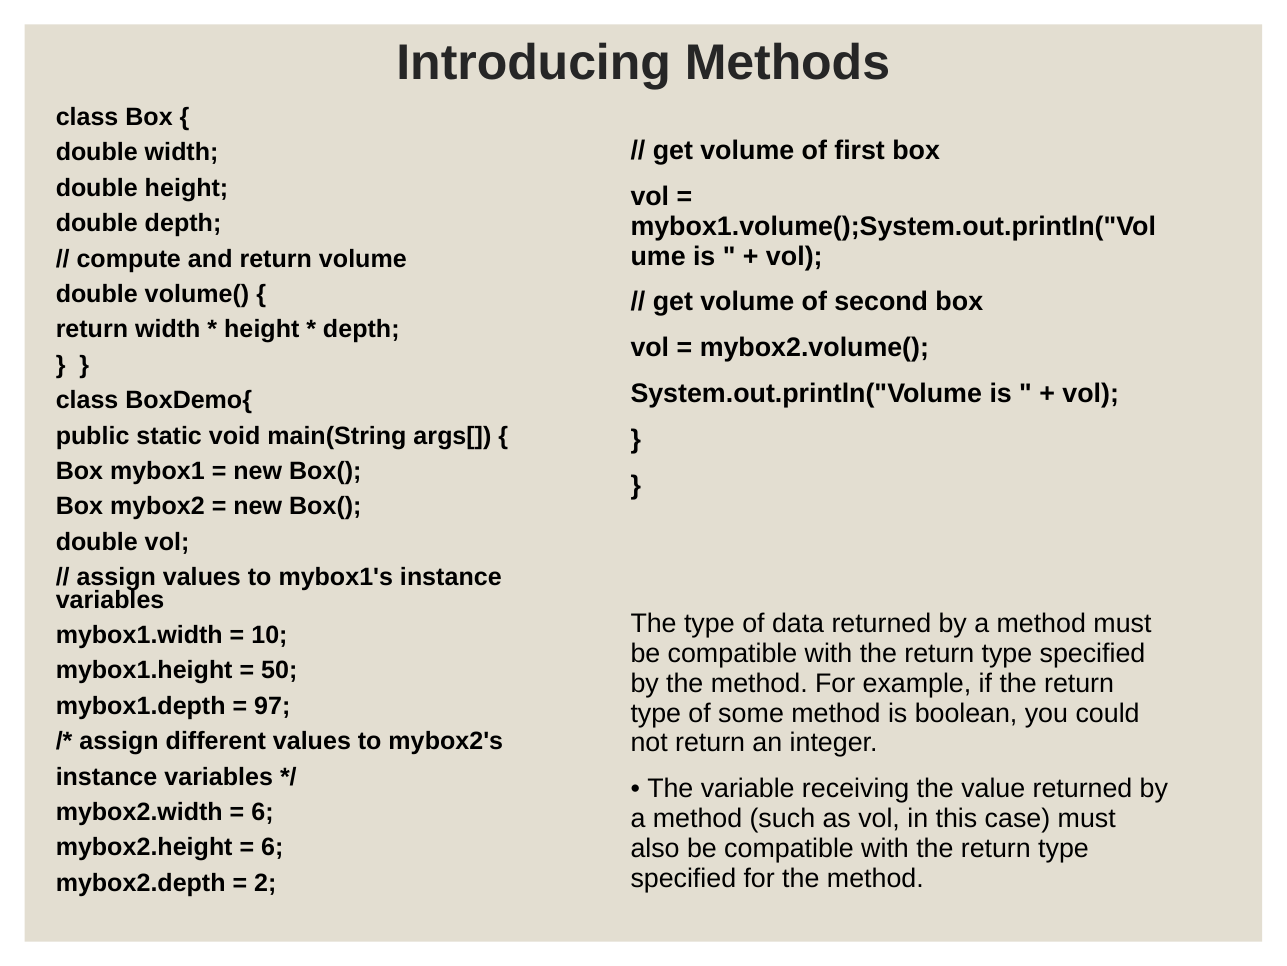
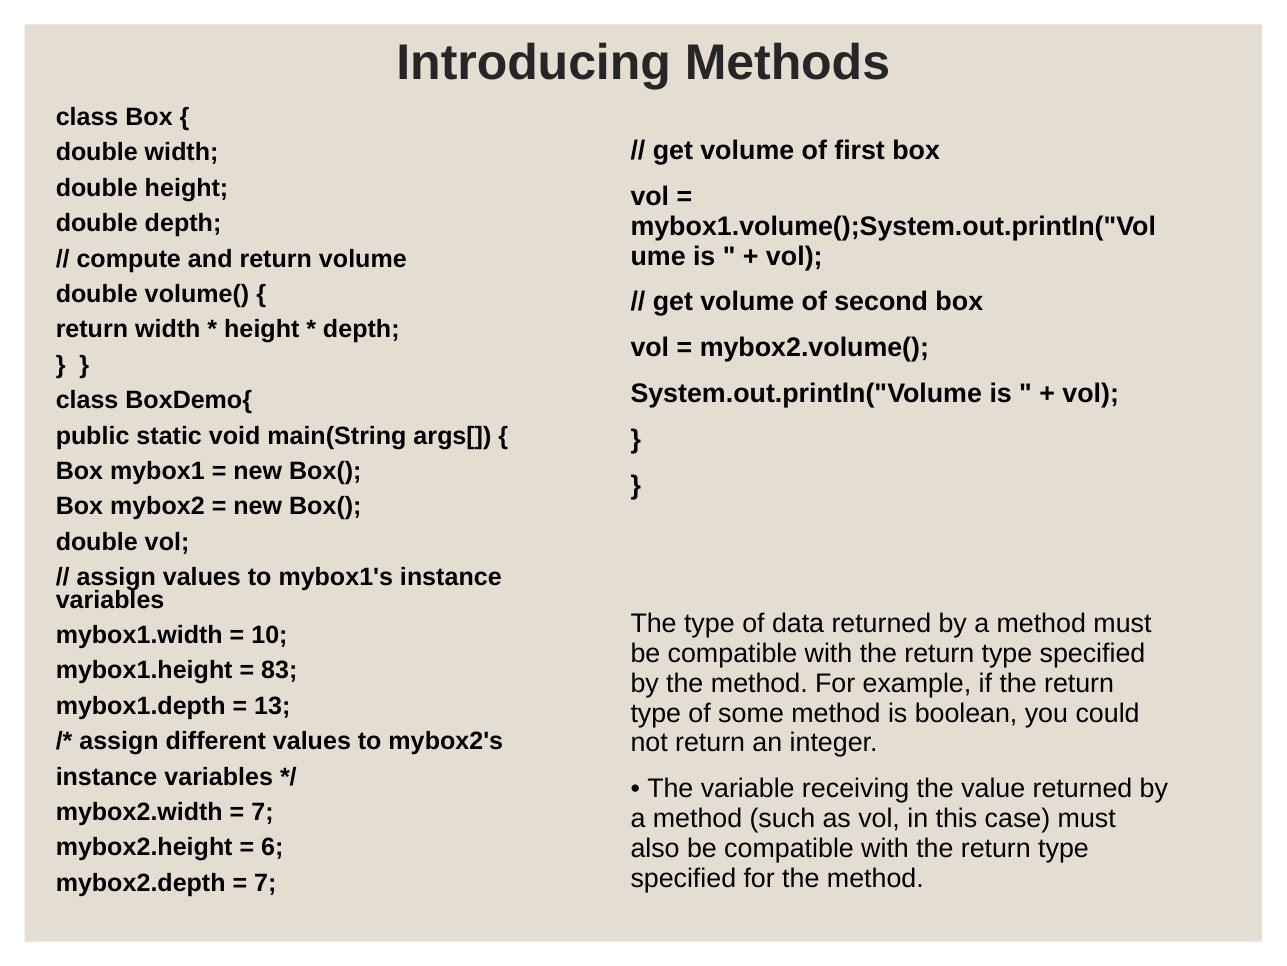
50: 50 -> 83
97: 97 -> 13
6 at (263, 812): 6 -> 7
2 at (265, 882): 2 -> 7
